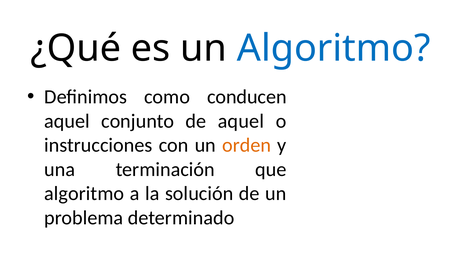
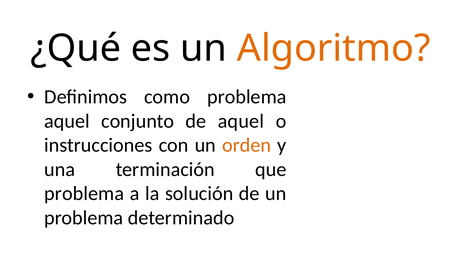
Algoritmo at (334, 49) colour: blue -> orange
como conducen: conducen -> problema
algoritmo at (84, 194): algoritmo -> problema
